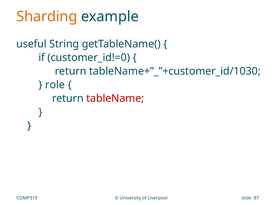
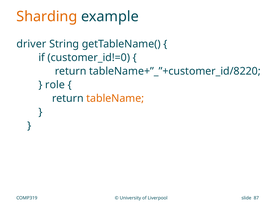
useful: useful -> driver
tableName+”_”+customer_id/1030: tableName+”_”+customer_id/1030 -> tableName+”_”+customer_id/8220
tableName colour: red -> orange
